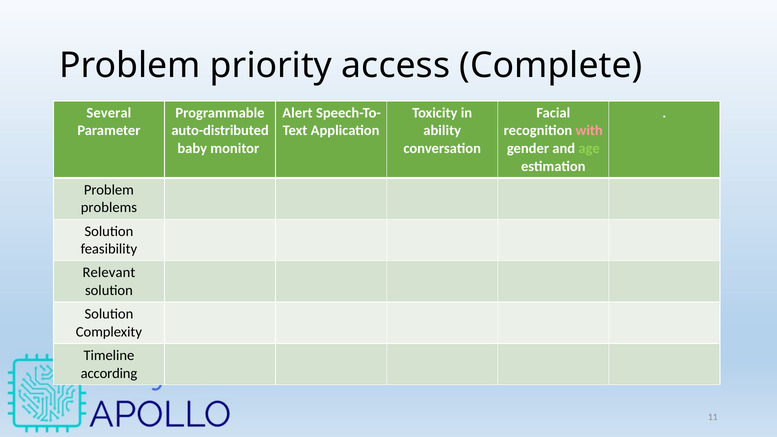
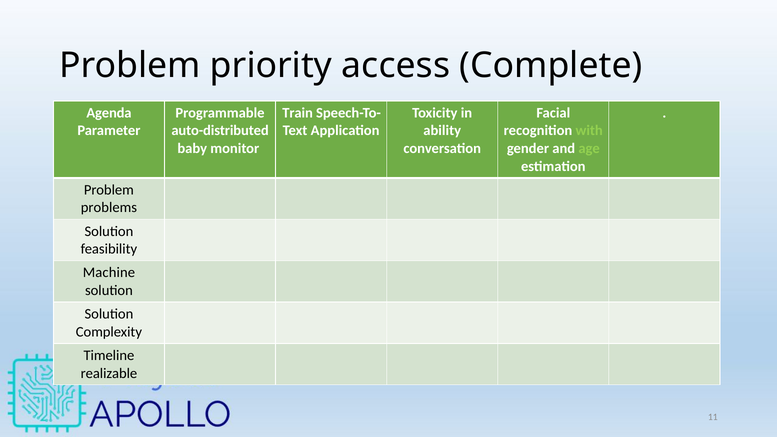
Several: Several -> Agenda
Alert: Alert -> Train
with colour: pink -> light green
Relevant: Relevant -> Machine
according: according -> realizable
